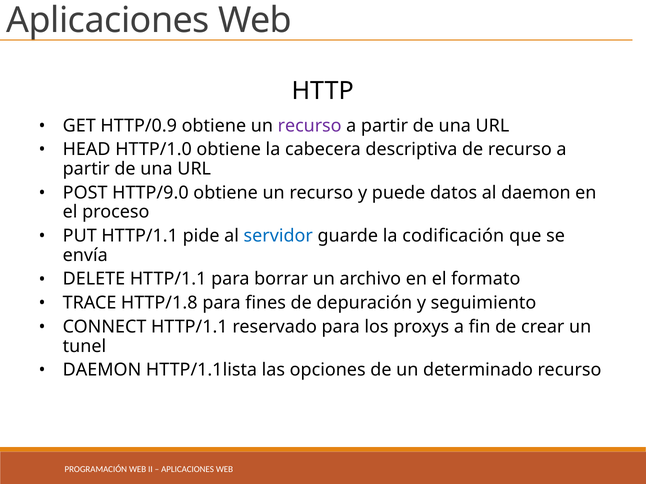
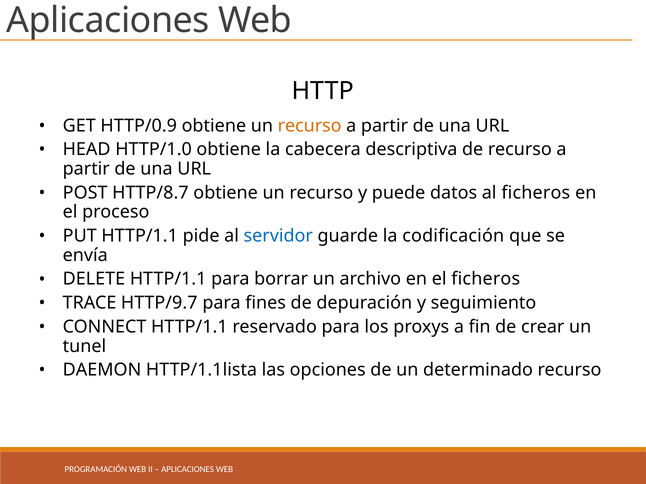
recurso at (310, 126) colour: purple -> orange
HTTP/9.0: HTTP/9.0 -> HTTP/8.7
al daemon: daemon -> ficheros
el formato: formato -> ficheros
HTTP/1.8: HTTP/1.8 -> HTTP/9.7
